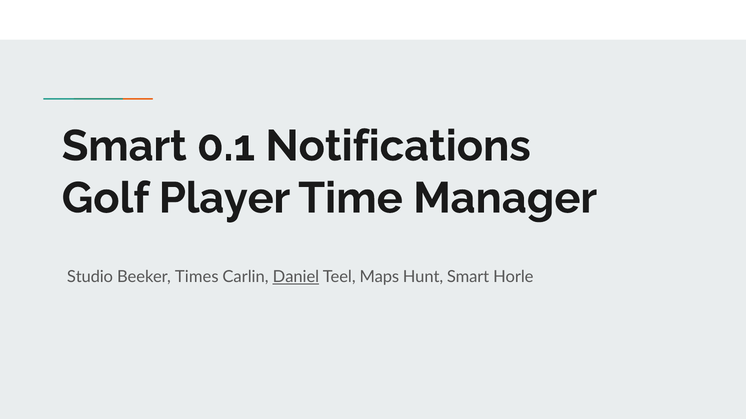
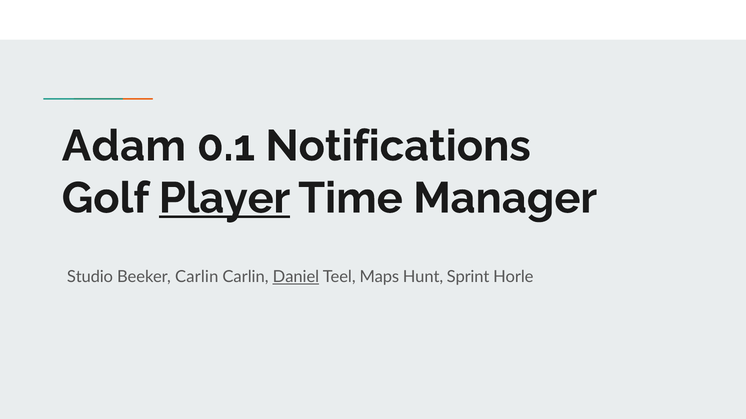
Smart at (124, 146): Smart -> Adam
Player underline: none -> present
Beeker Times: Times -> Carlin
Hunt Smart: Smart -> Sprint
